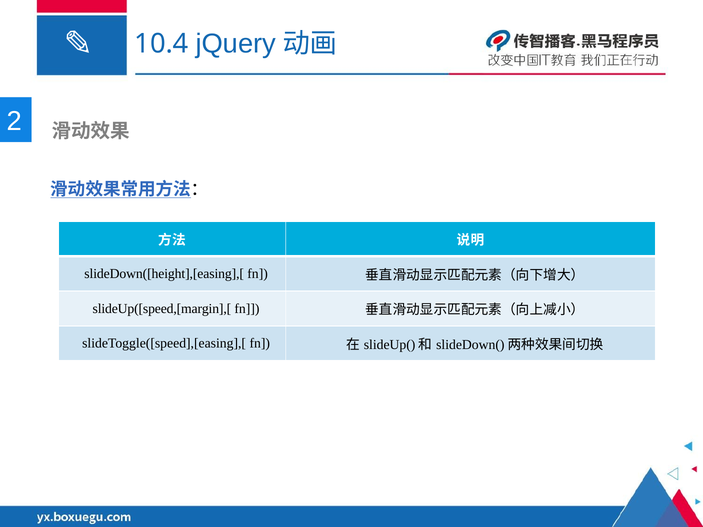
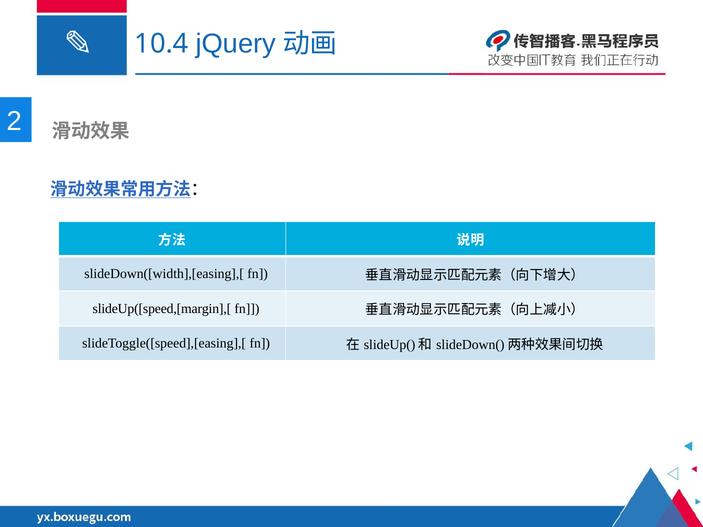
slideDown([height],[easing],[: slideDown([height],[easing],[ -> slideDown([width],[easing],[
